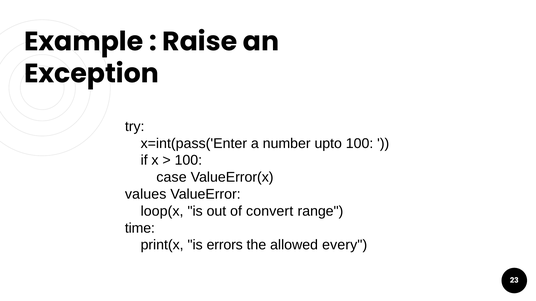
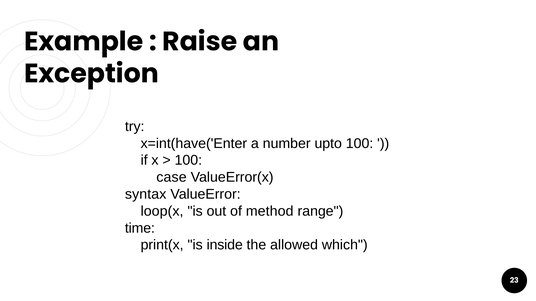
x=int(pass('Enter: x=int(pass('Enter -> x=int(have('Enter
values: values -> syntax
convert: convert -> method
errors: errors -> inside
every: every -> which
